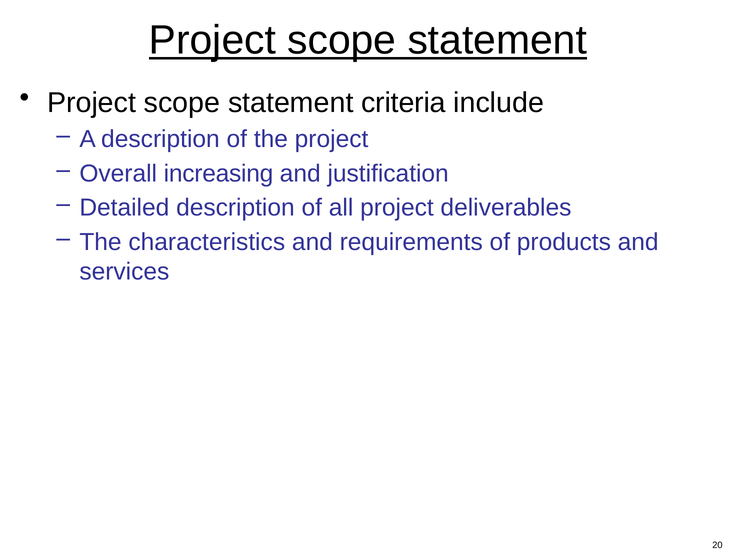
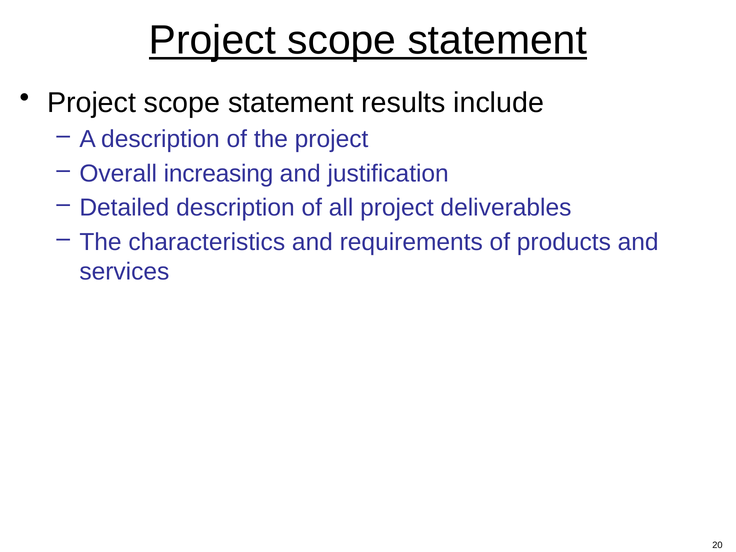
criteria: criteria -> results
